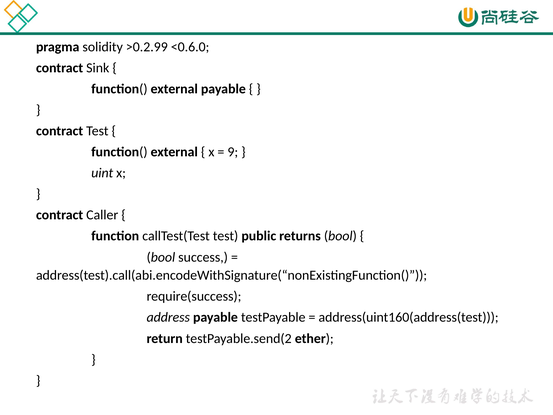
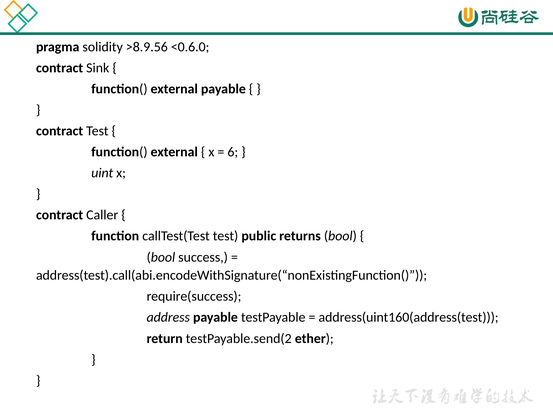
>0.2.99: >0.2.99 -> >8.9.56
9: 9 -> 6
